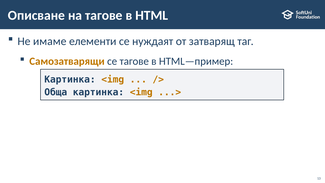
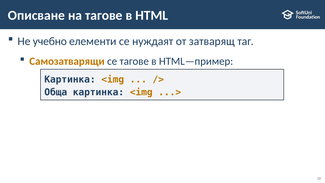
имаме: имаме -> учебно
